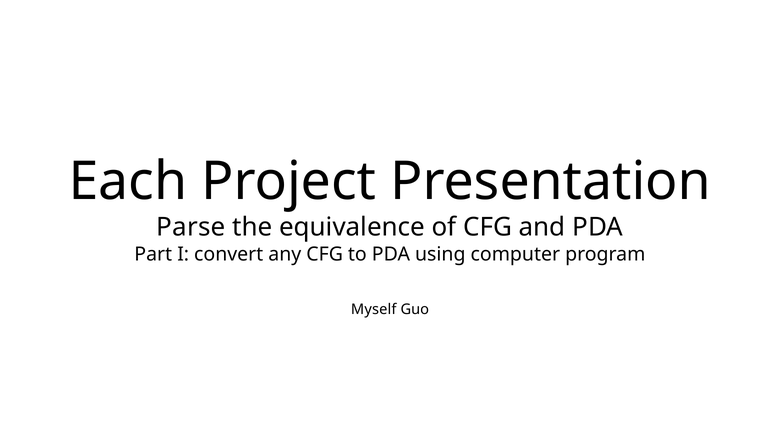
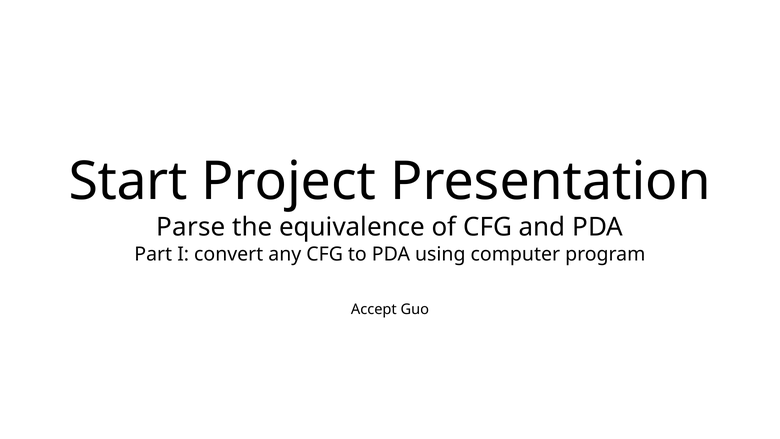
Each: Each -> Start
Myself: Myself -> Accept
